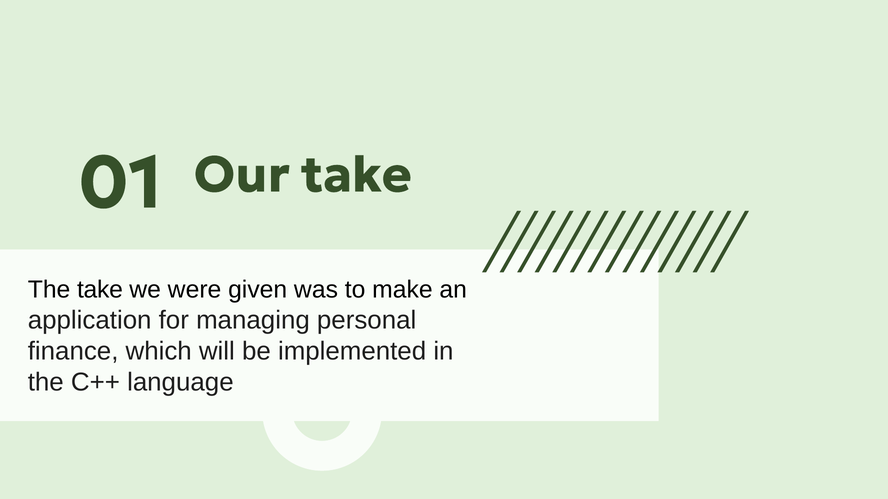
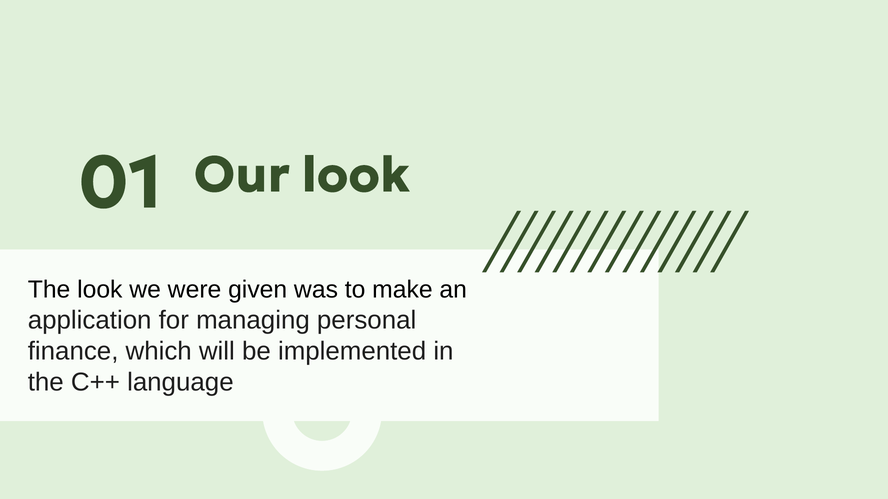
Our take: take -> look
The take: take -> look
